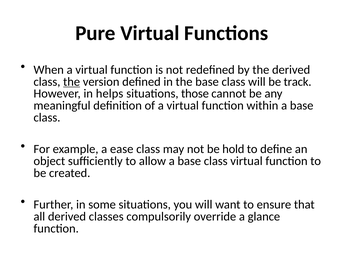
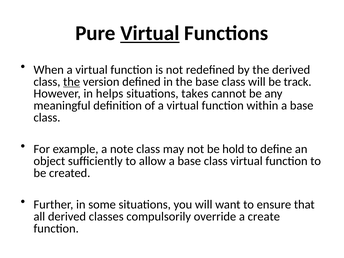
Virtual at (150, 33) underline: none -> present
those: those -> takes
ease: ease -> note
glance: glance -> create
